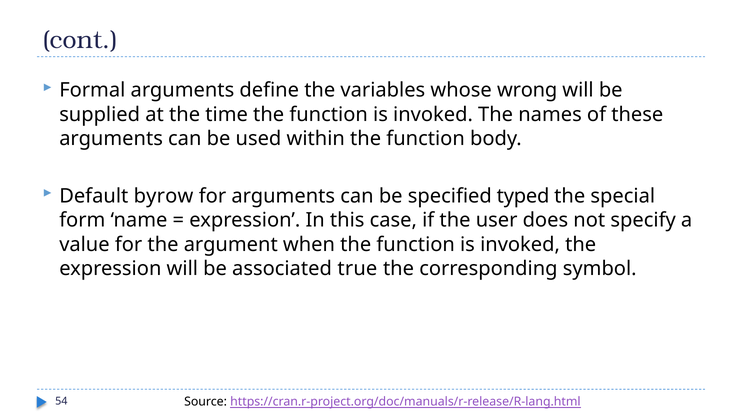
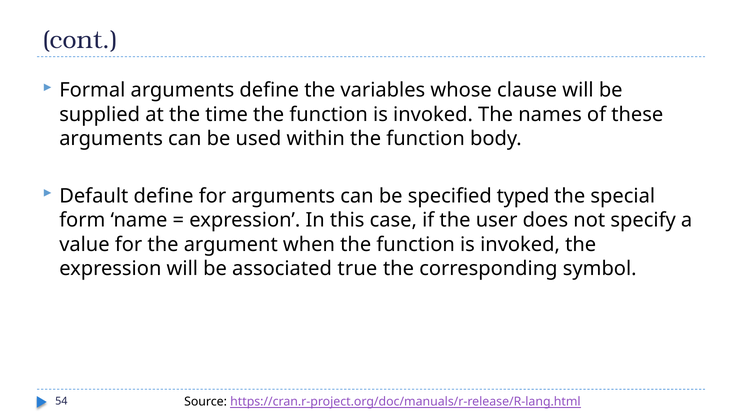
wrong: wrong -> clause
Default byrow: byrow -> define
